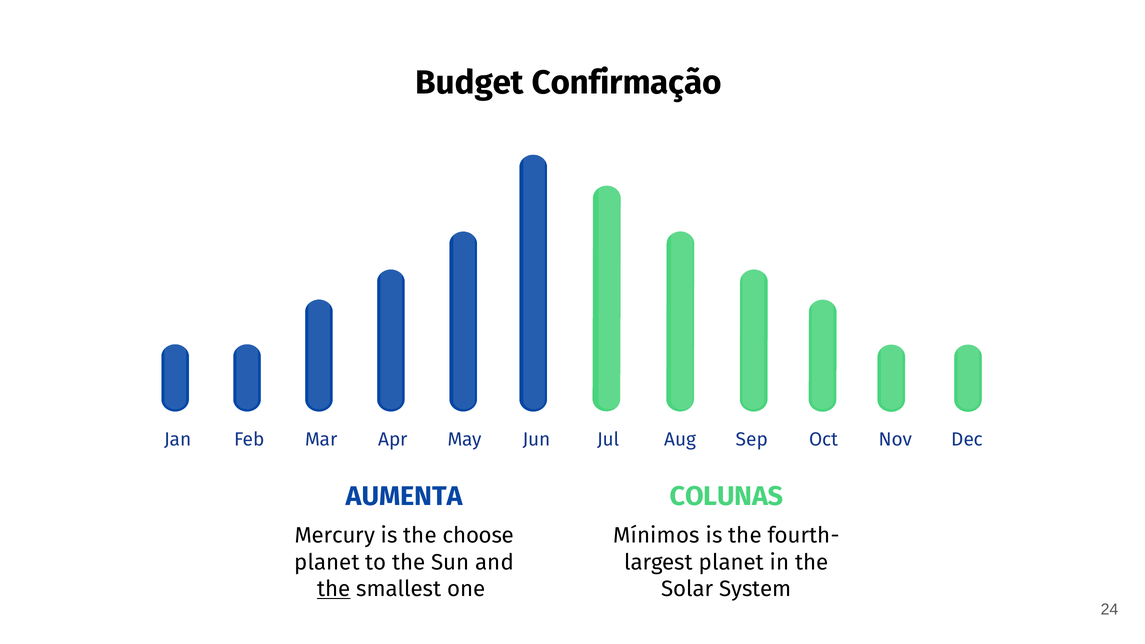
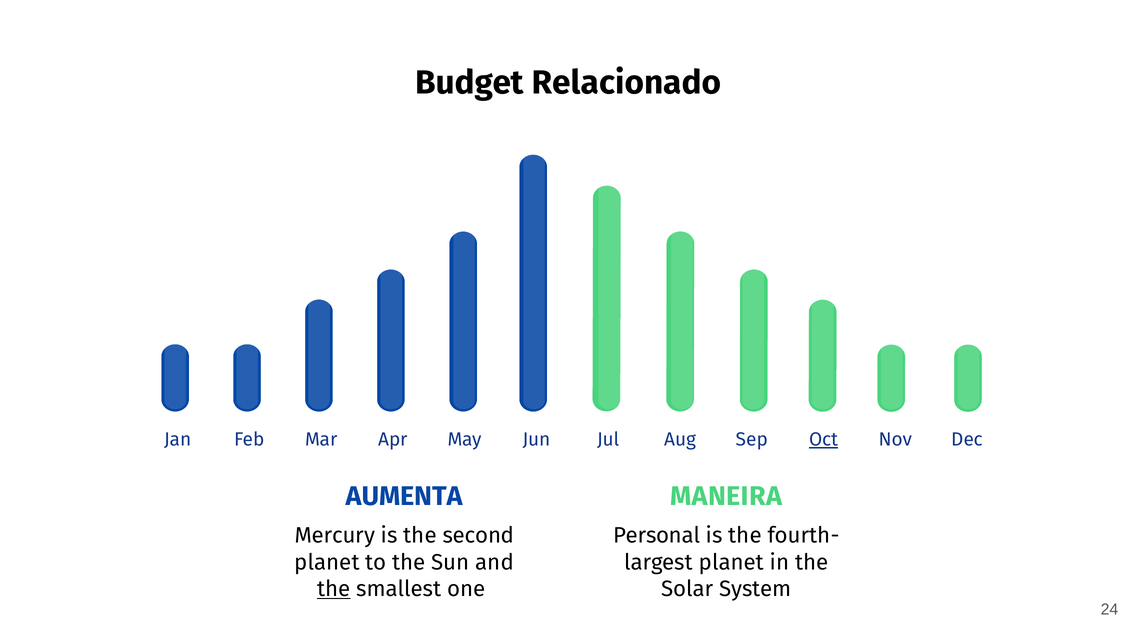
Confirmação: Confirmação -> Relacionado
Oct underline: none -> present
COLUNAS: COLUNAS -> MANEIRA
choose: choose -> second
Mínimos: Mínimos -> Personal
